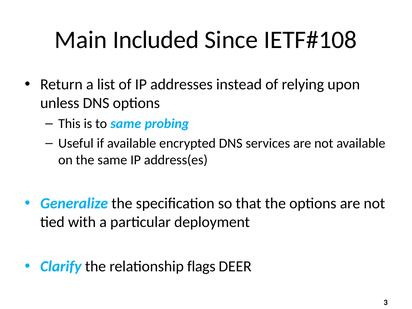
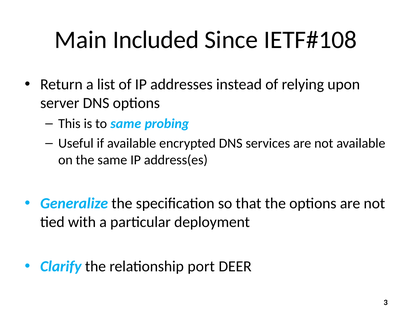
unless: unless -> server
flags: flags -> port
